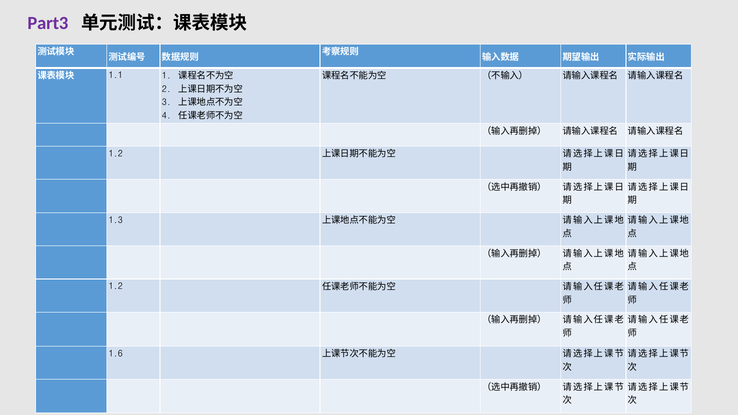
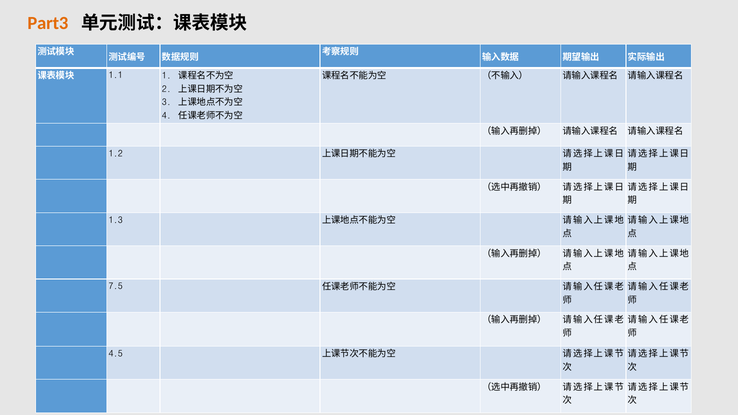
Part3 colour: purple -> orange
1.2 at (116, 286): 1.2 -> 7.5
1.6: 1.6 -> 4.5
